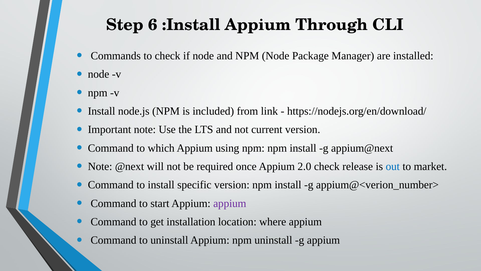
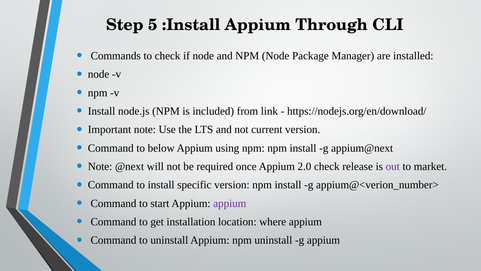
6: 6 -> 5
which: which -> below
out colour: blue -> purple
